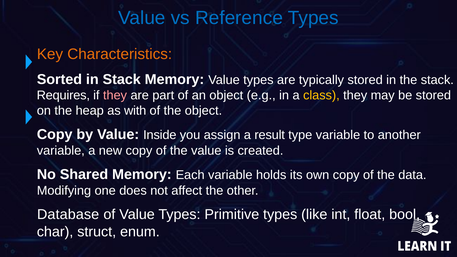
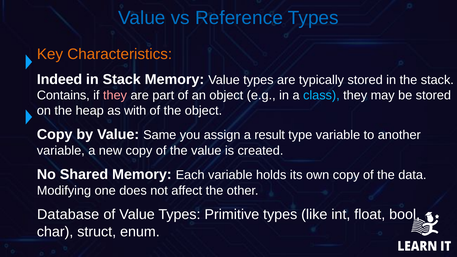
Sorted: Sorted -> Indeed
Requires: Requires -> Contains
class colour: yellow -> light blue
Inside: Inside -> Same
